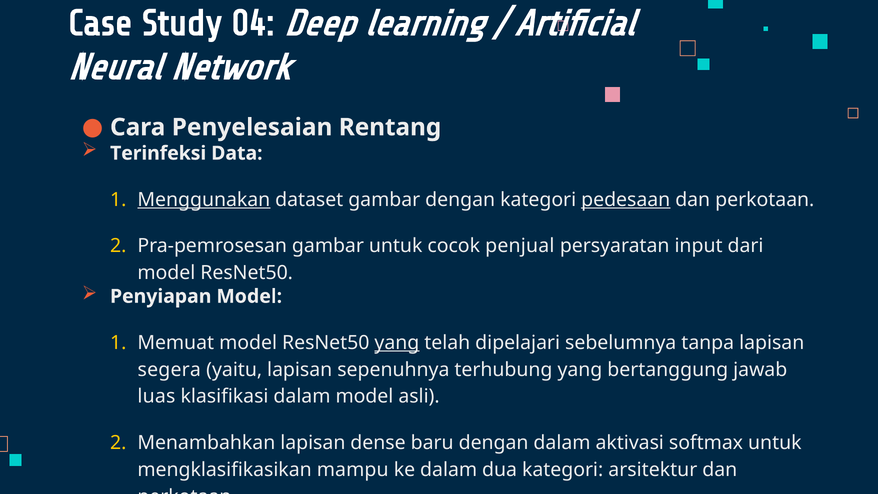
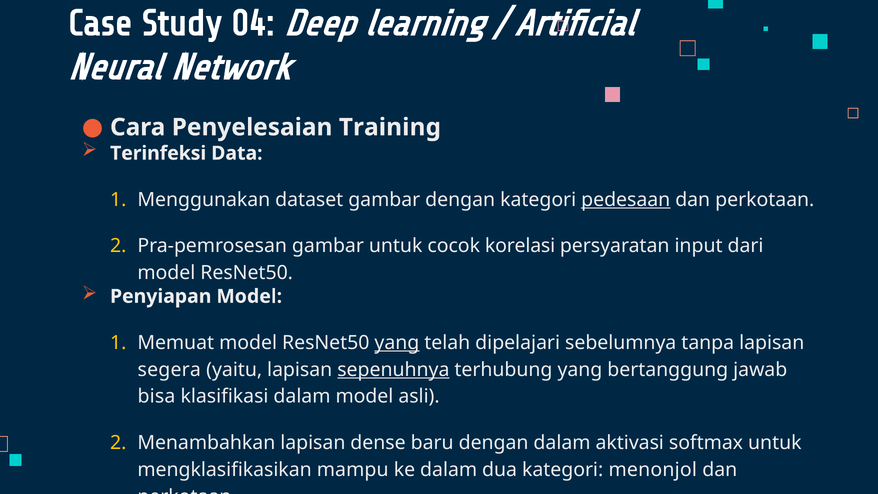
Rentang: Rentang -> Training
Menggunakan underline: present -> none
penjual: penjual -> korelasi
sepenuhnya underline: none -> present
luas: luas -> bisa
arsitektur: arsitektur -> menonjol
